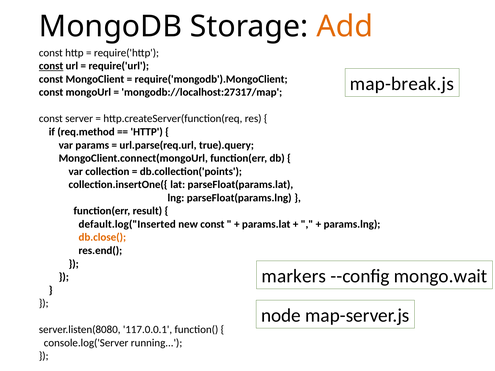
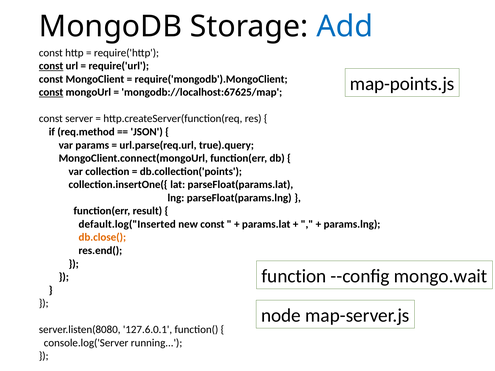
Add colour: orange -> blue
map-break.js: map-break.js -> map-points.js
const at (51, 92) underline: none -> present
mongodb://localhost:27317/map: mongodb://localhost:27317/map -> mongodb://localhost:67625/map
HTTP at (147, 132): HTTP -> JSON
markers: markers -> function
117.0.0.1: 117.0.0.1 -> 127.6.0.1
